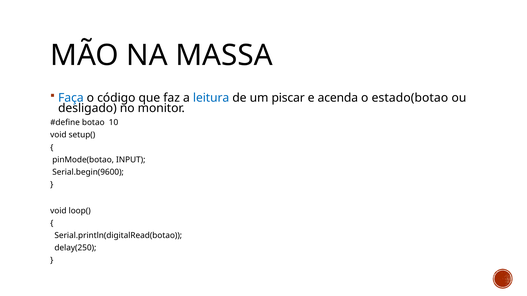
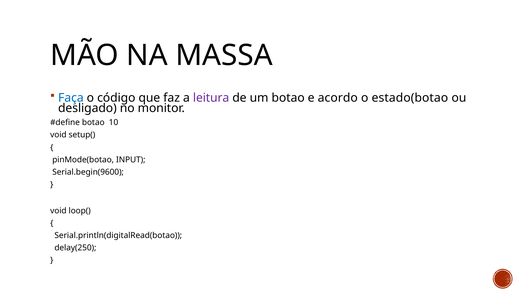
leitura colour: blue -> purple
um piscar: piscar -> botao
acenda: acenda -> acordo
